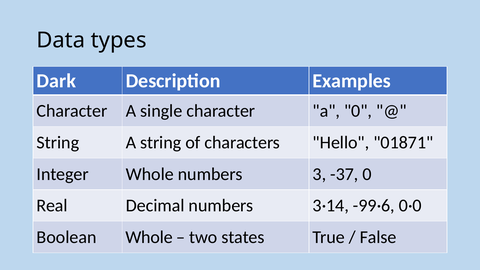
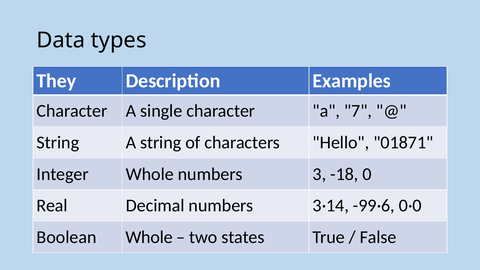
Dark: Dark -> They
a 0: 0 -> 7
-37: -37 -> -18
